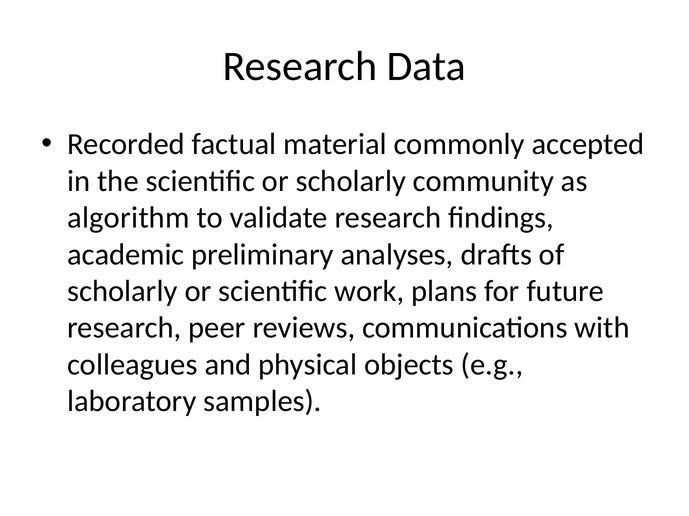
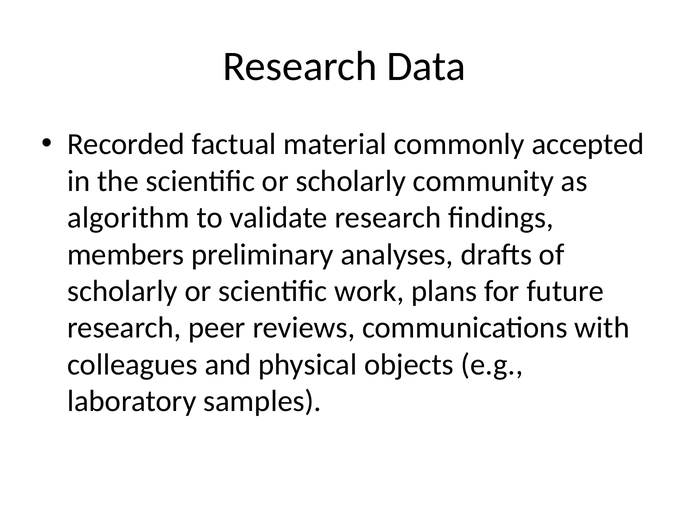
academic: academic -> members
